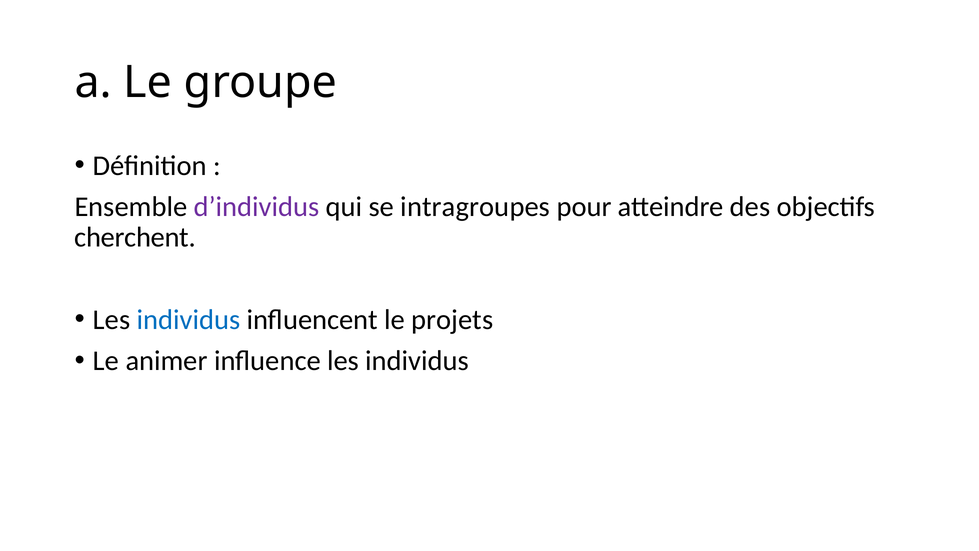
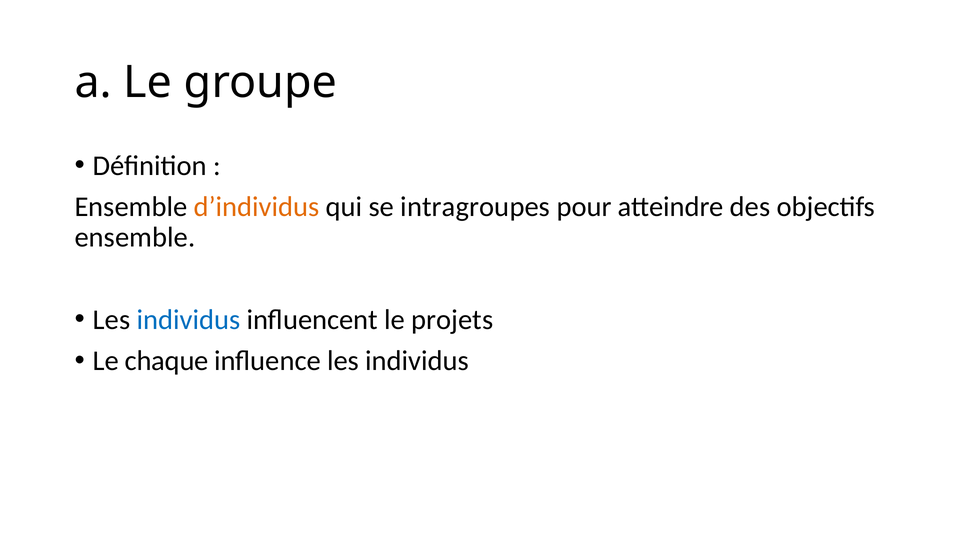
d’individus colour: purple -> orange
cherchent at (135, 237): cherchent -> ensemble
animer: animer -> chaque
